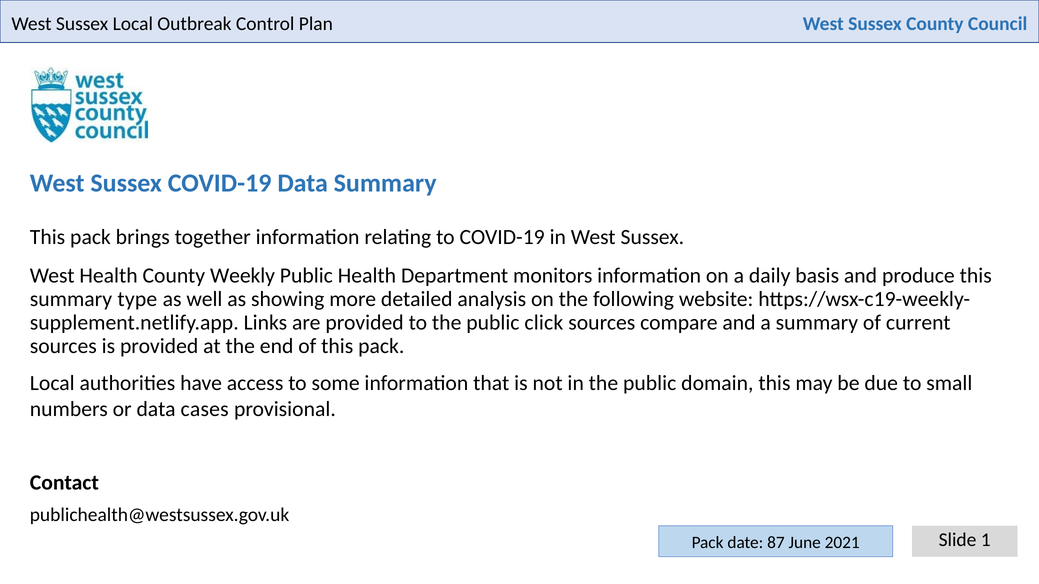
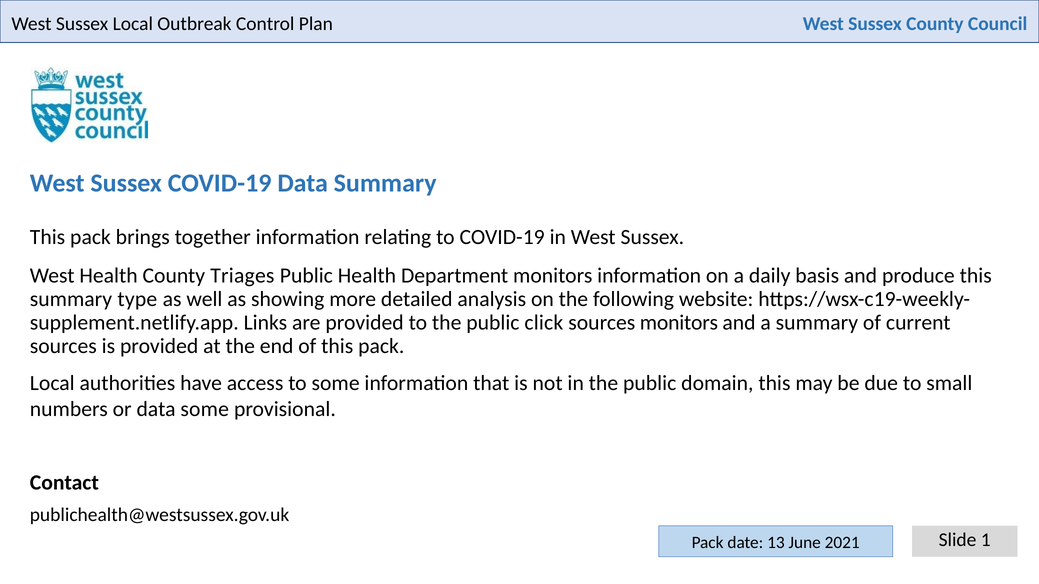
Weekly: Weekly -> Triages
sources compare: compare -> monitors
data cases: cases -> some
87: 87 -> 13
